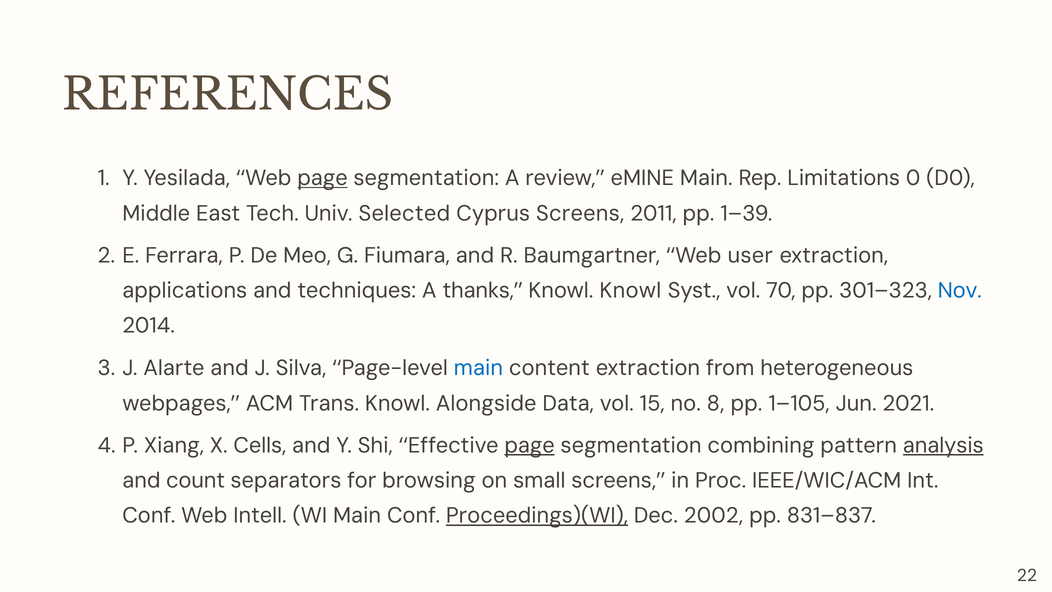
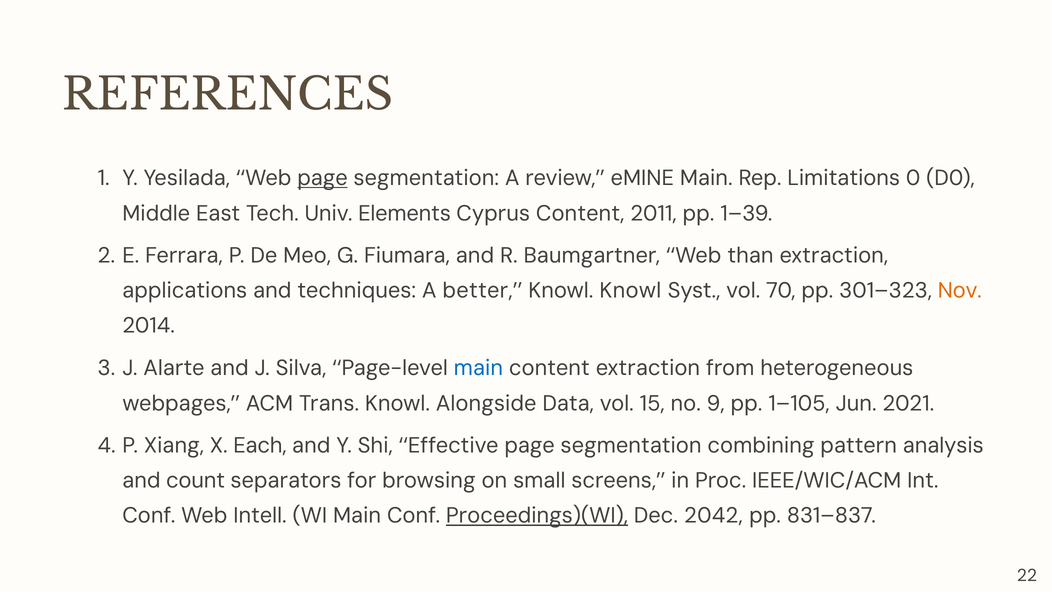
Selected: Selected -> Elements
Cyprus Screens: Screens -> Content
user: user -> than
thanks: thanks -> better
Nov colour: blue -> orange
8: 8 -> 9
Cells: Cells -> Each
page at (530, 445) underline: present -> none
analysis underline: present -> none
2002: 2002 -> 2042
